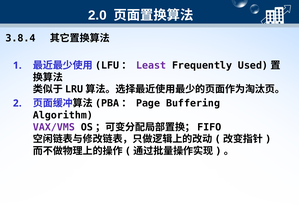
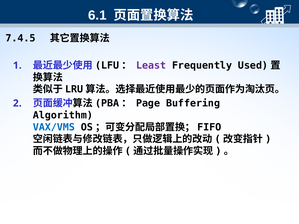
2.0: 2.0 -> 6.1
3.8.4: 3.8.4 -> 7.4.5
VAX/VMS colour: purple -> blue
